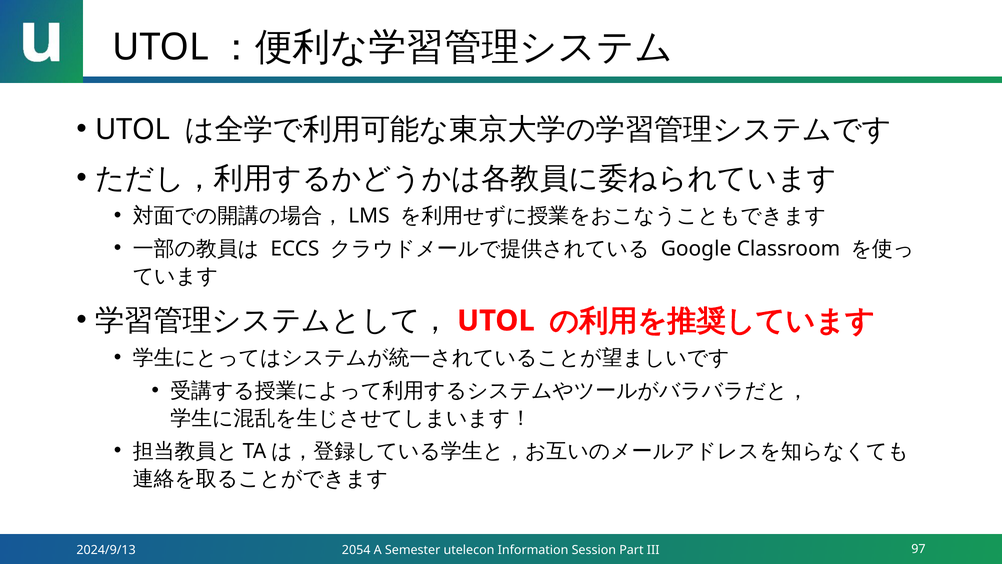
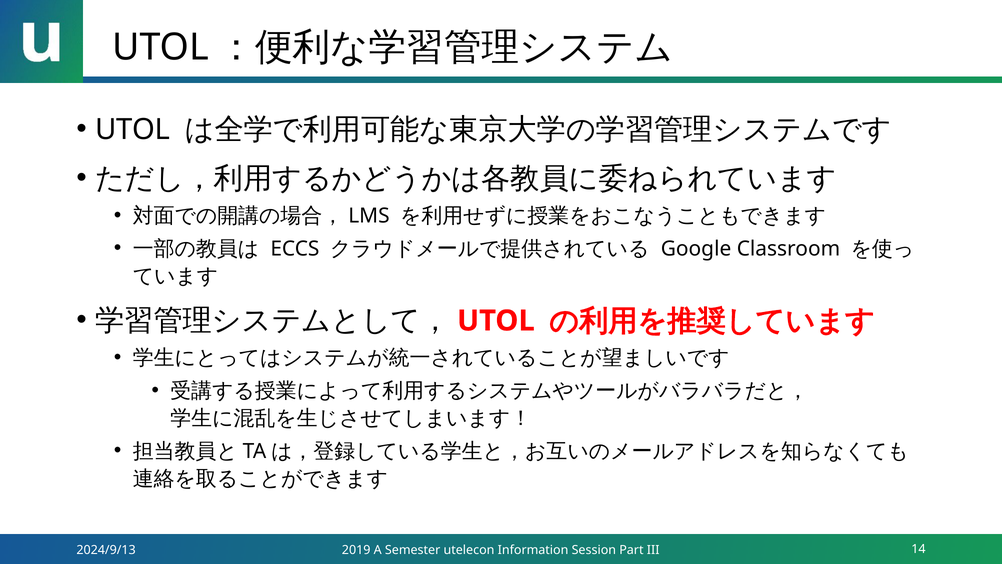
2054: 2054 -> 2019
97: 97 -> 14
